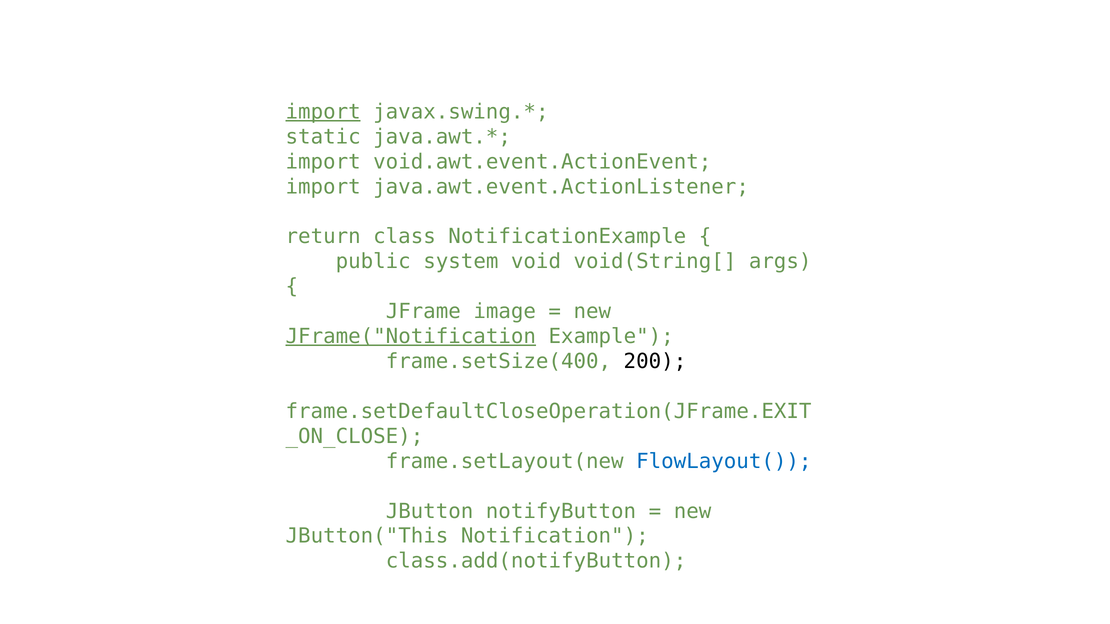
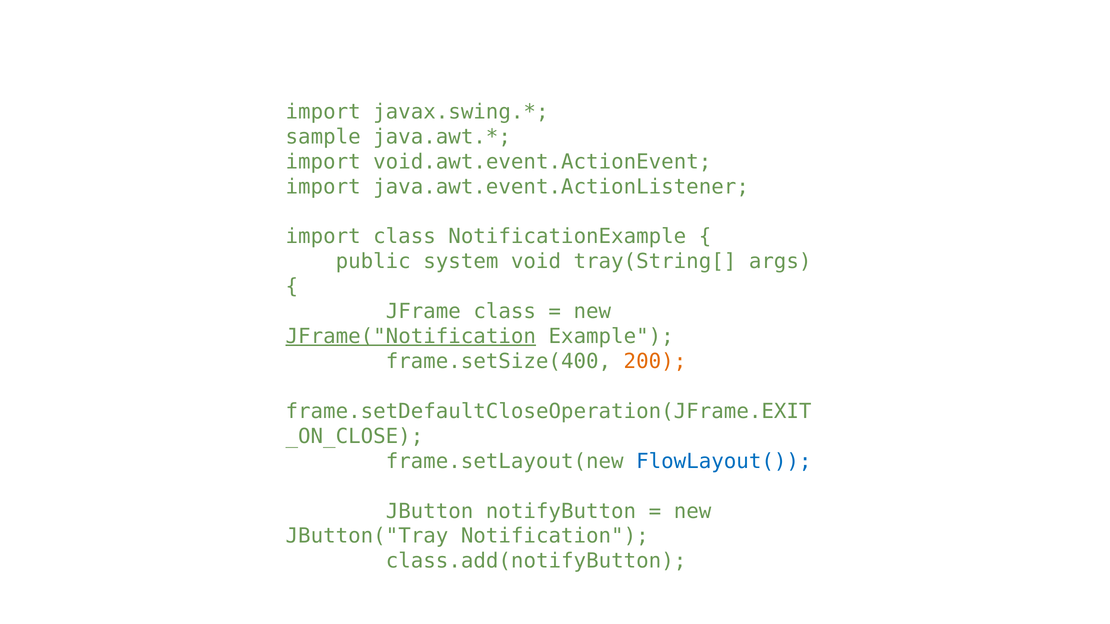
import at (323, 112) underline: present -> none
static: static -> sample
return at (323, 237): return -> import
void(String[: void(String[ -> tray(String[
JFrame image: image -> class
200 colour: black -> orange
JButton("This: JButton("This -> JButton("Tray
